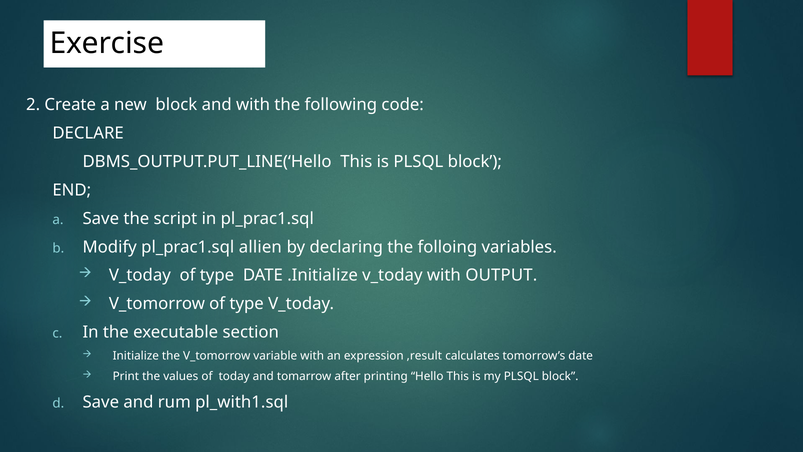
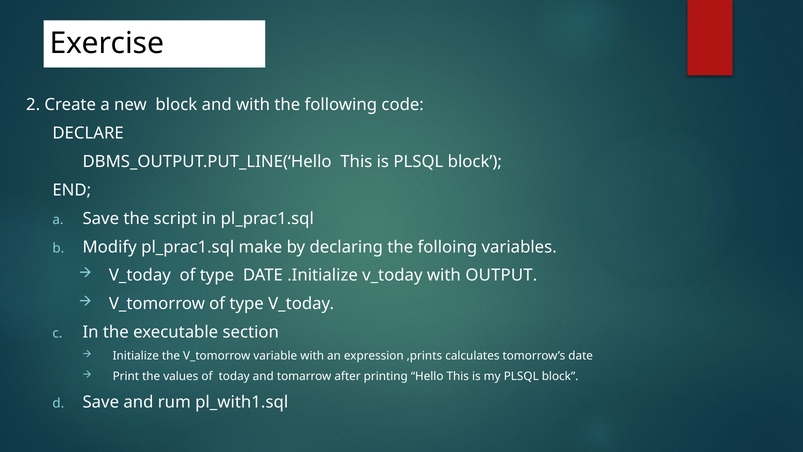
allien: allien -> make
,result: ,result -> ,prints
